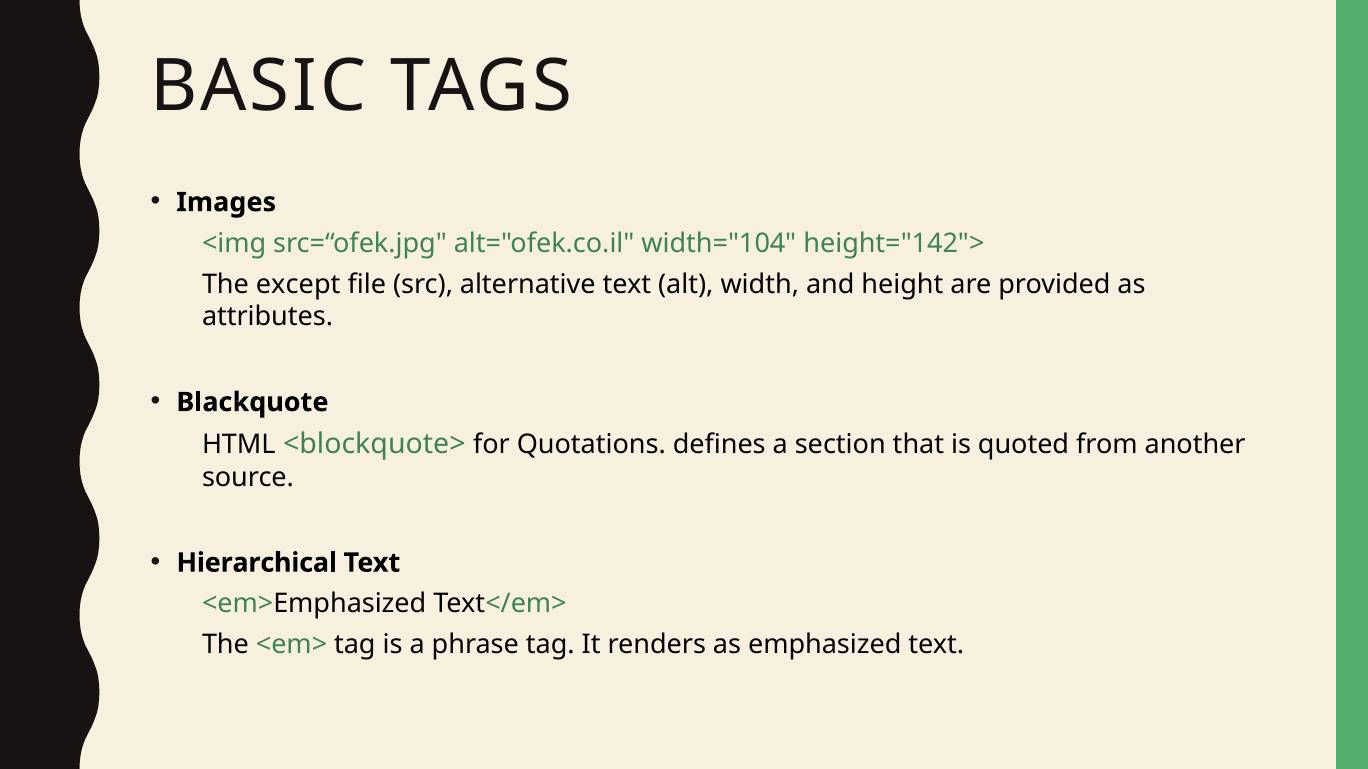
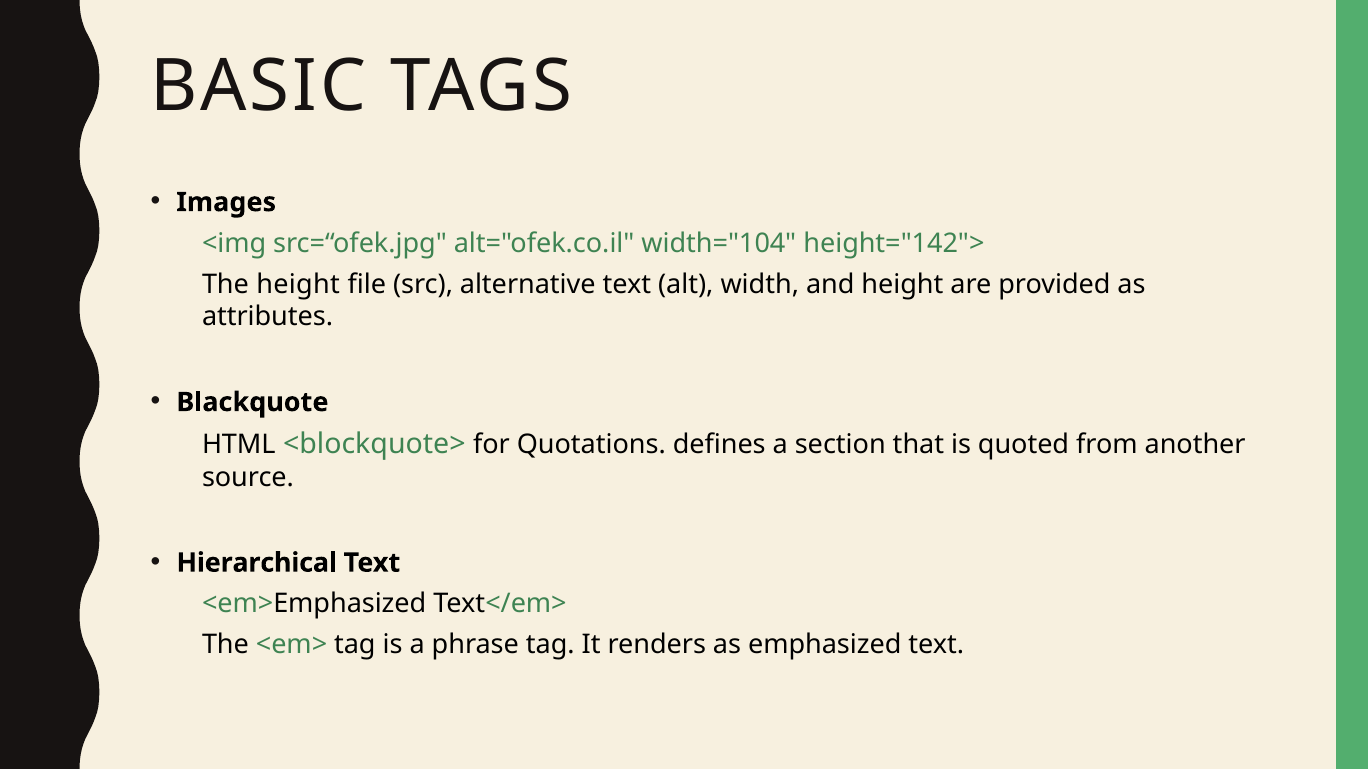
The except: except -> height
